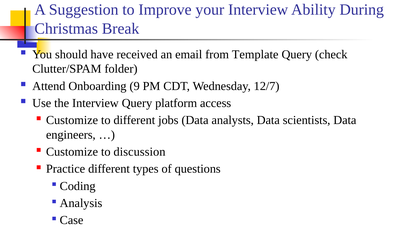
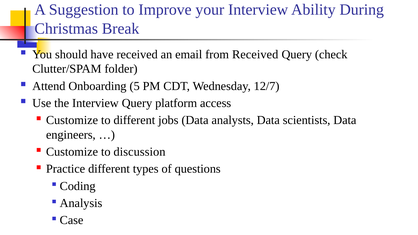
from Template: Template -> Received
9: 9 -> 5
